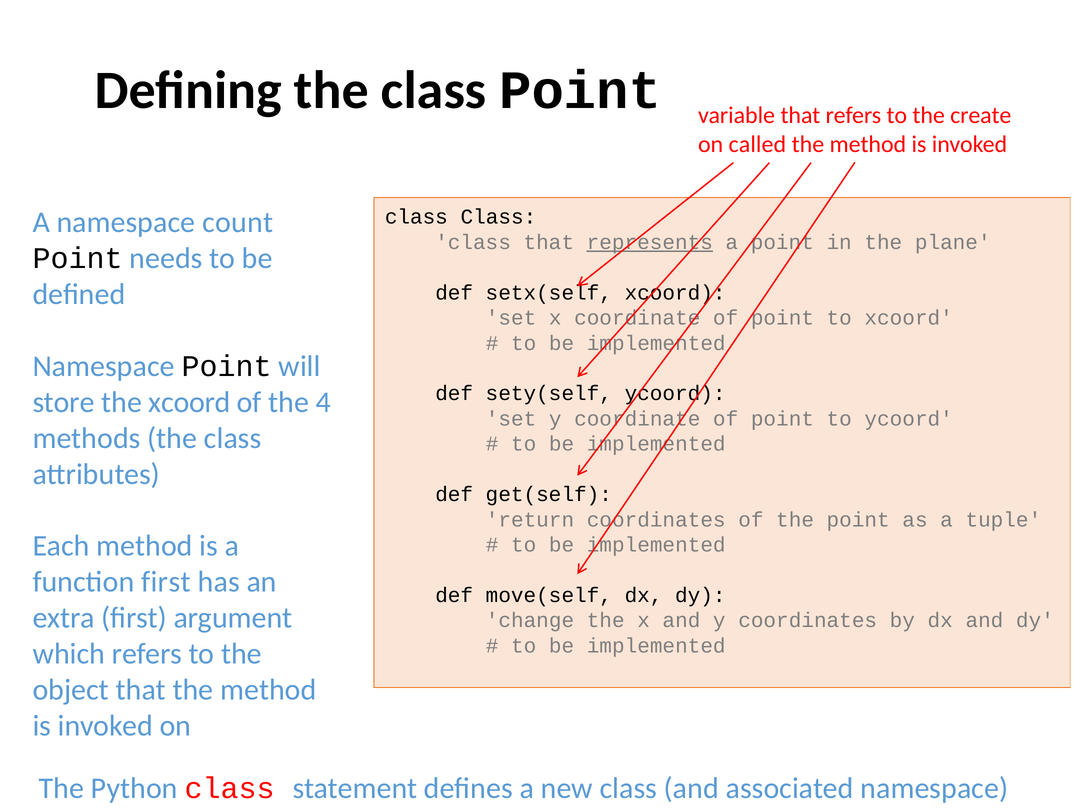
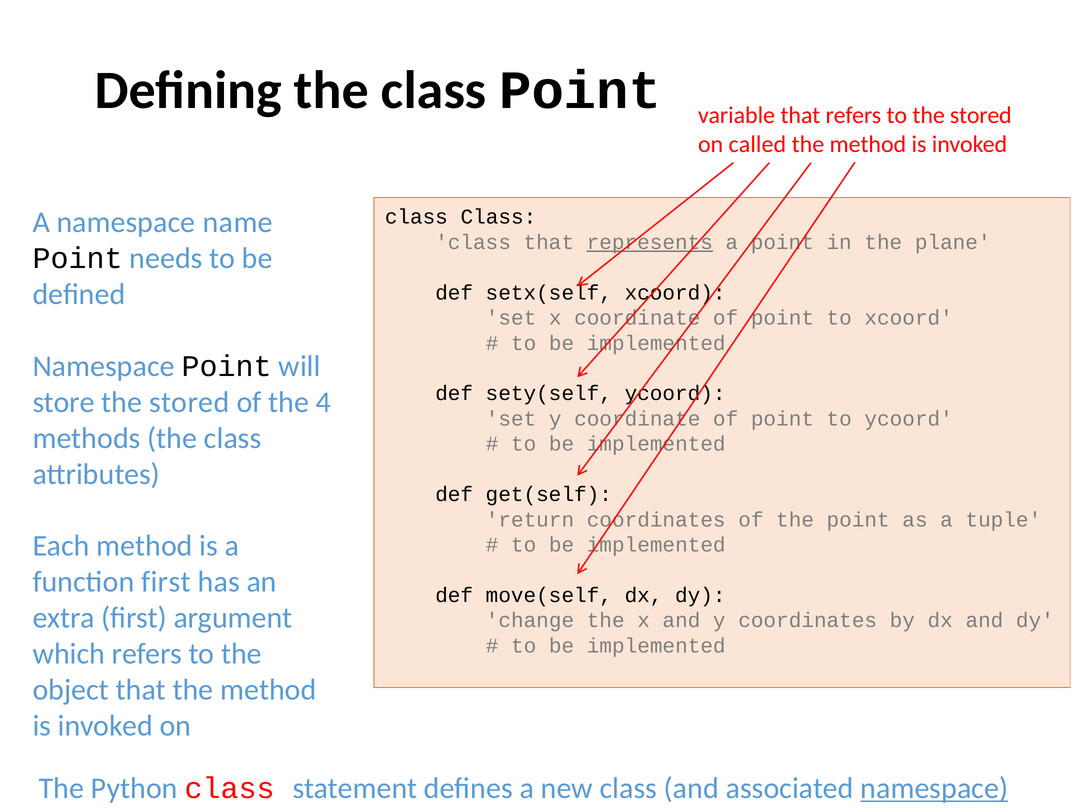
to the create: create -> stored
count: count -> name
store the xcoord: xcoord -> stored
namespace at (934, 788) underline: none -> present
